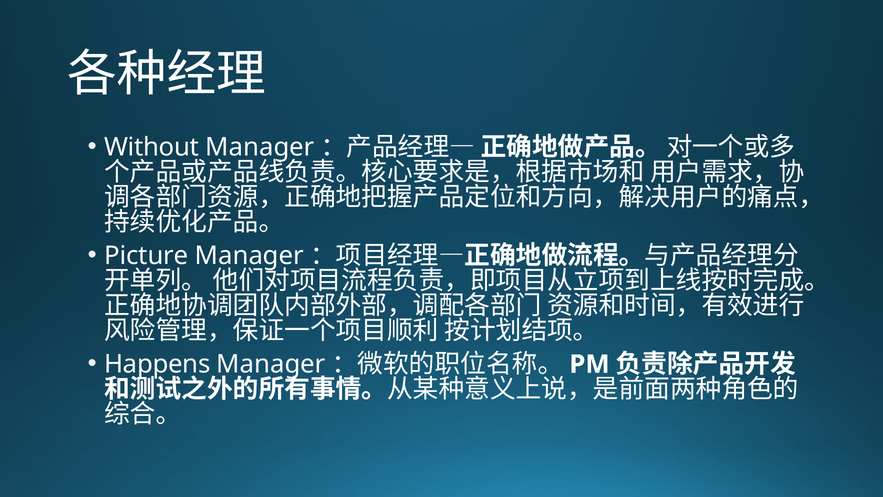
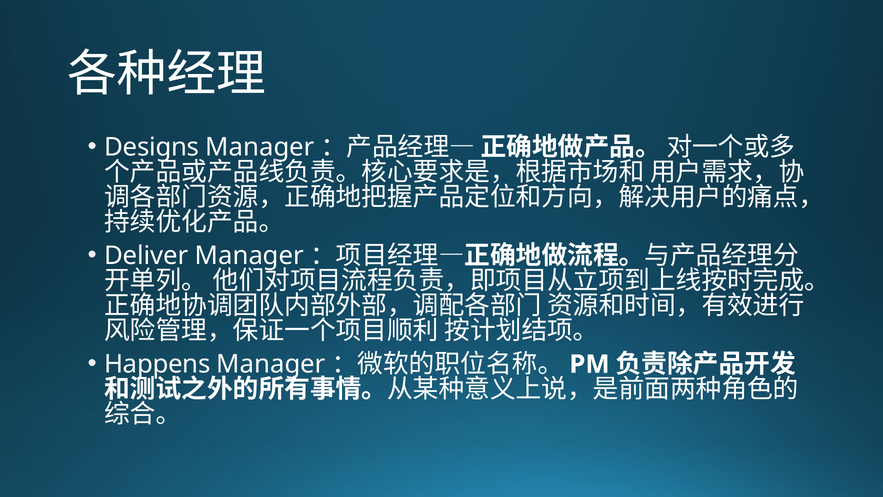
Without: Without -> Designs
Picture: Picture -> Deliver
